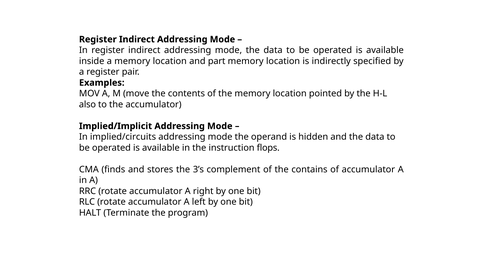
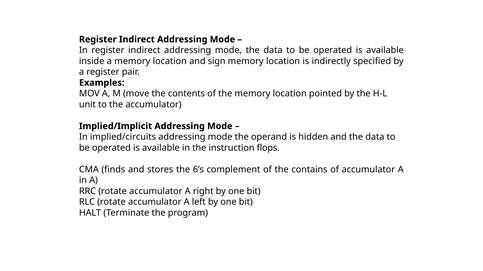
part: part -> sign
also: also -> unit
3’s: 3’s -> 6’s
